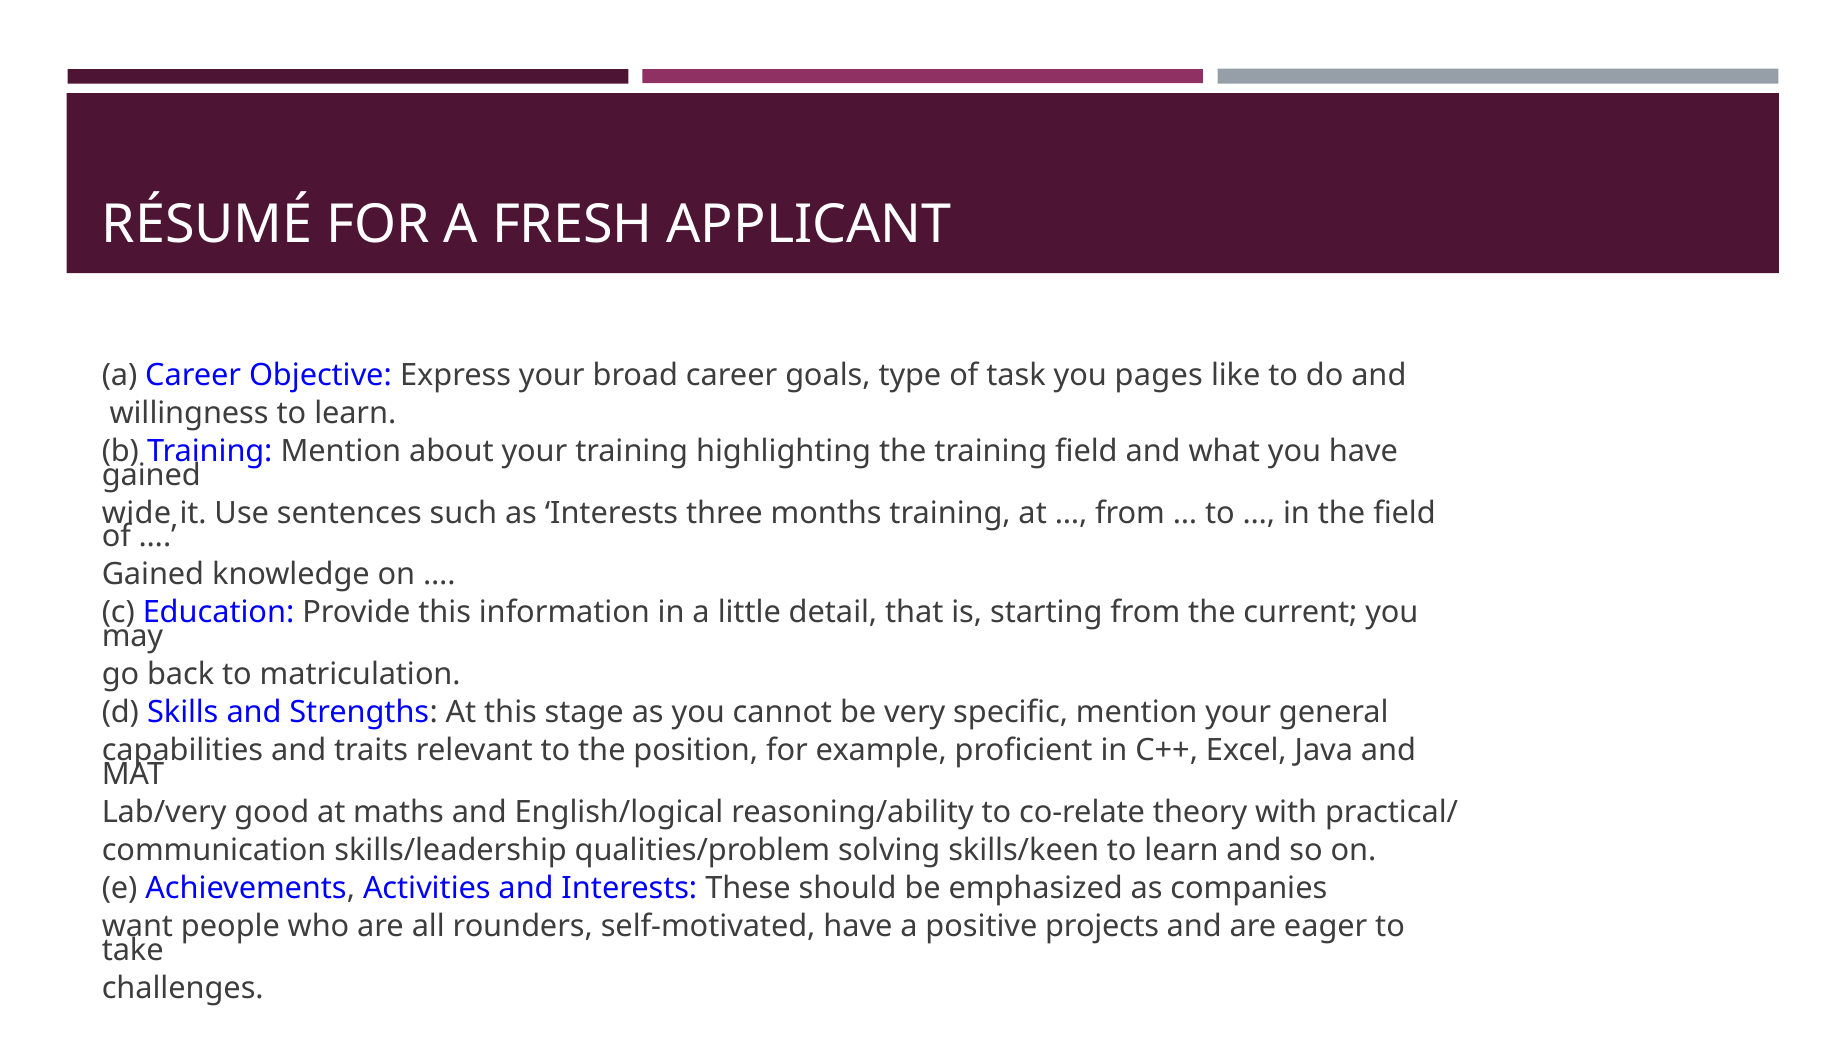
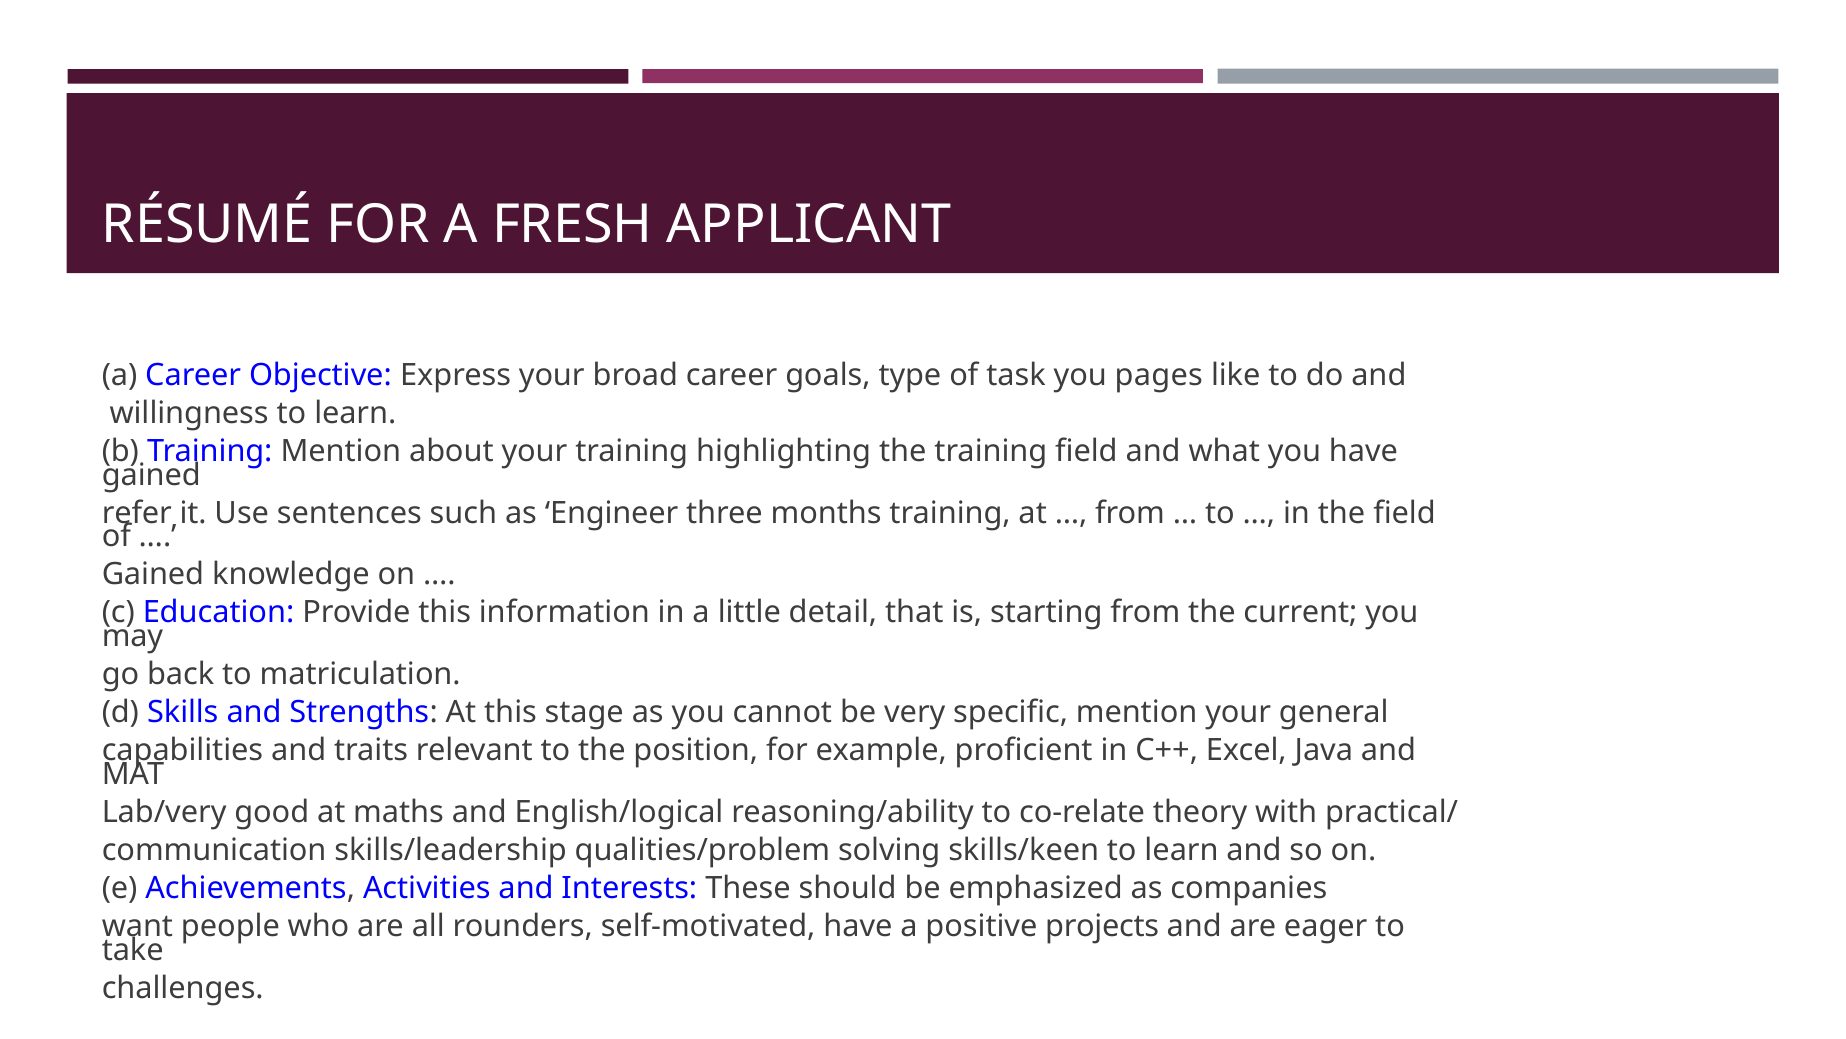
wide: wide -> refer
as Interests: Interests -> Engineer
